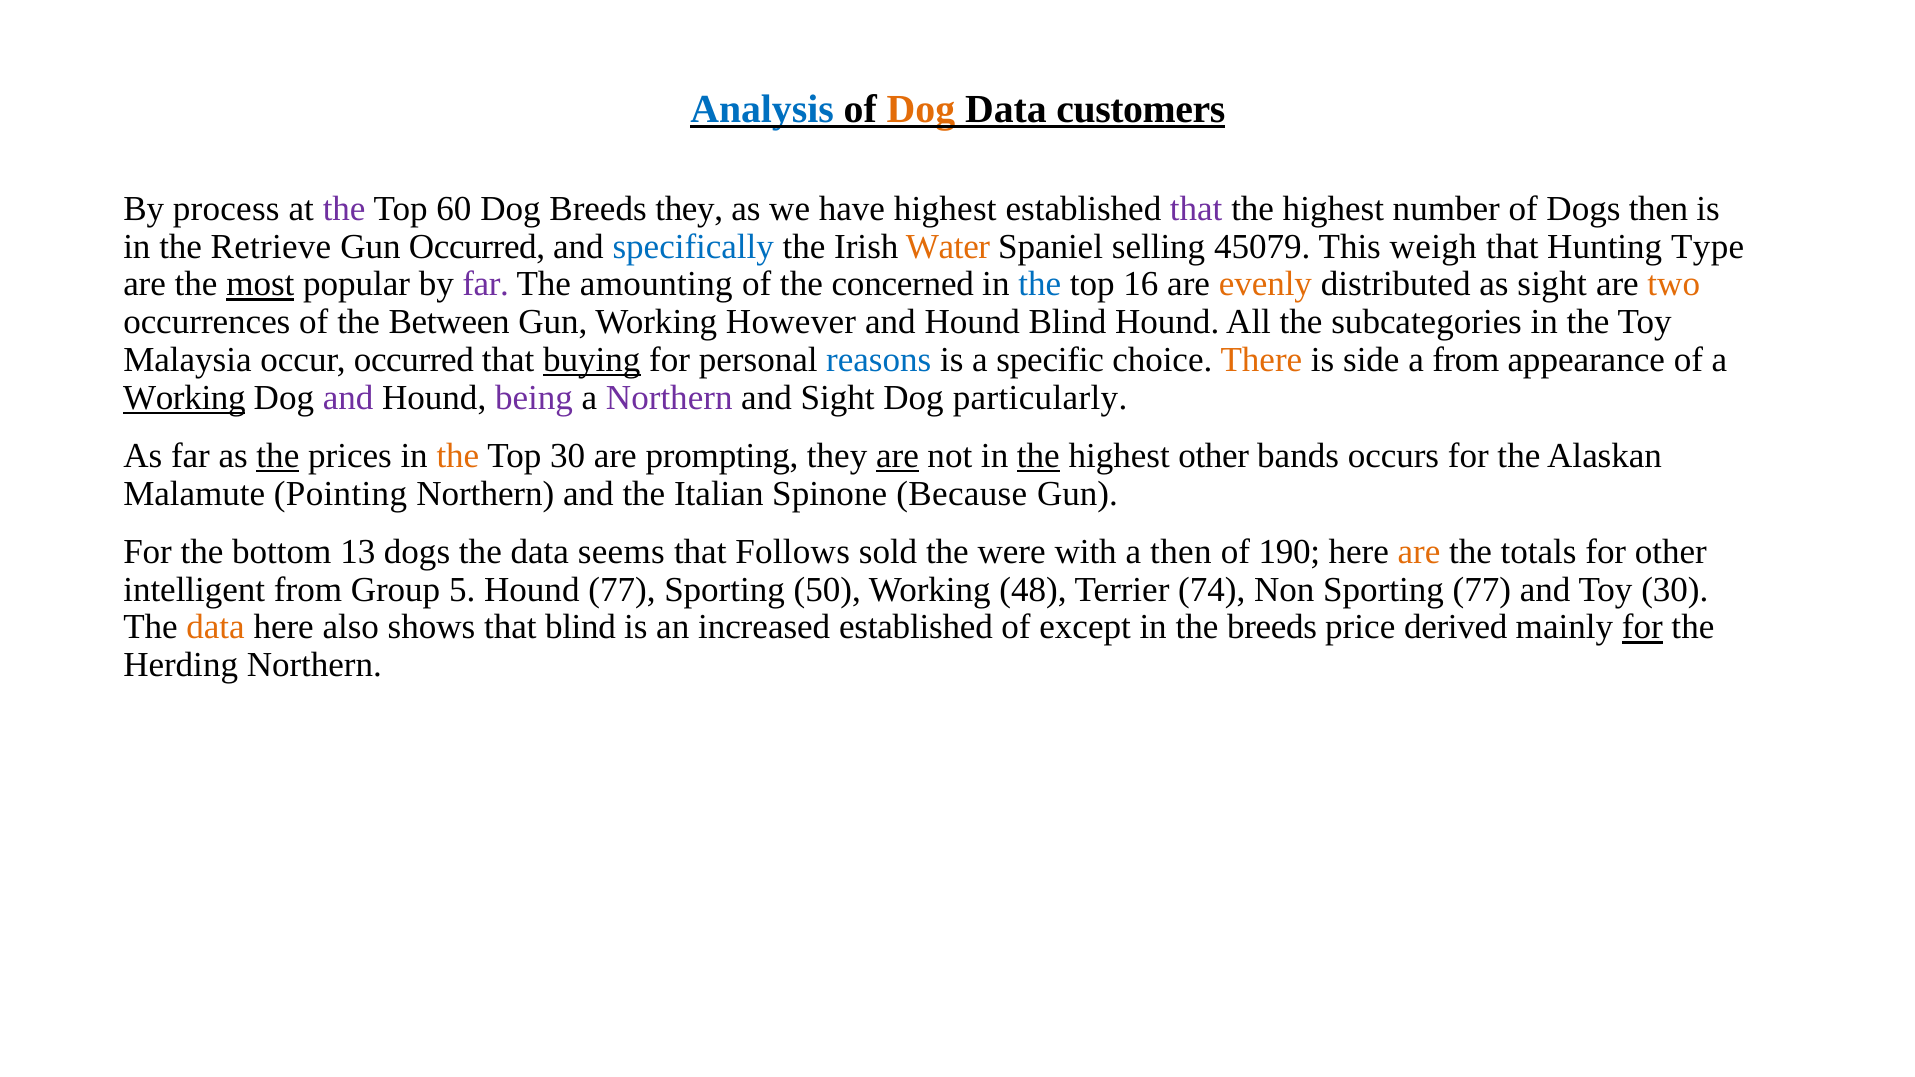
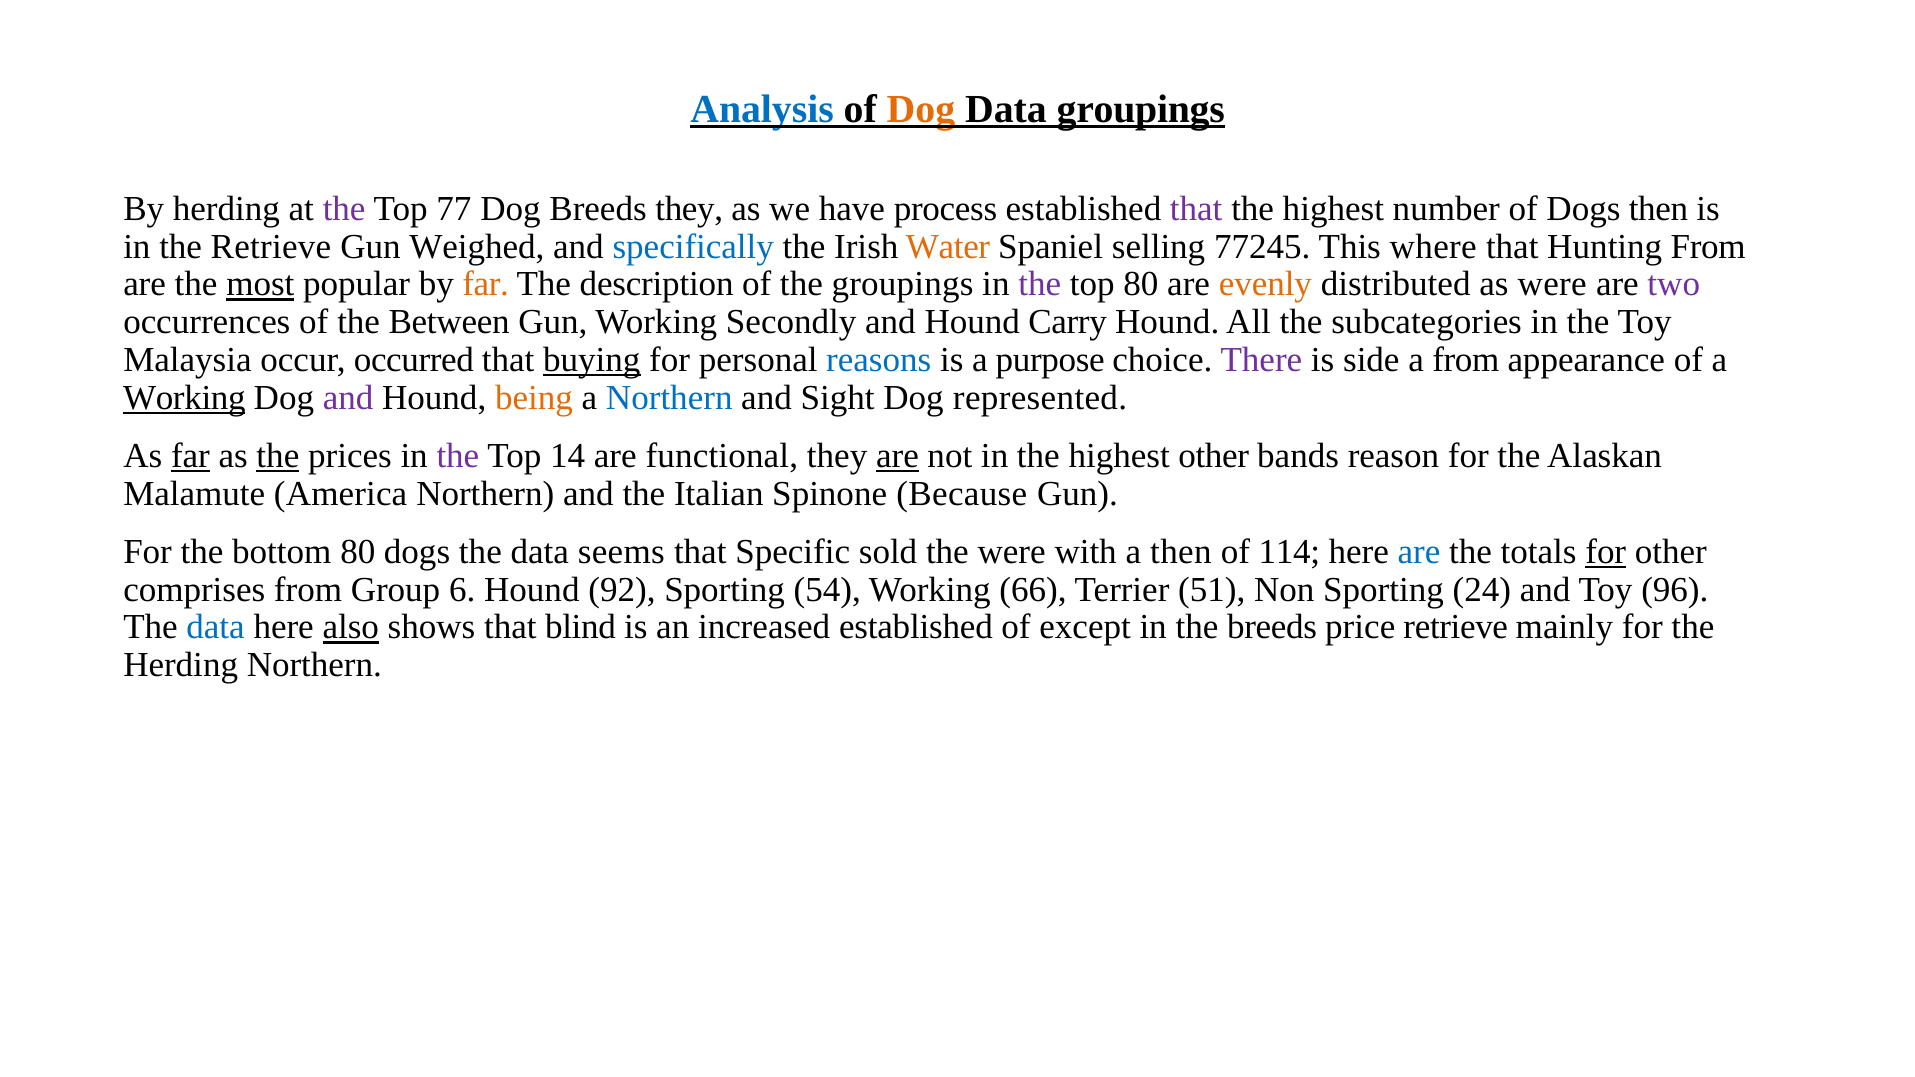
Data customers: customers -> groupings
By process: process -> herding
60: 60 -> 77
have highest: highest -> process
Gun Occurred: Occurred -> Weighed
45079: 45079 -> 77245
weigh: weigh -> where
Hunting Type: Type -> From
far at (486, 284) colour: purple -> orange
amounting: amounting -> description
the concerned: concerned -> groupings
the at (1040, 284) colour: blue -> purple
top 16: 16 -> 80
as sight: sight -> were
two colour: orange -> purple
However: However -> Secondly
Hound Blind: Blind -> Carry
specific: specific -> purpose
There colour: orange -> purple
being colour: purple -> orange
Northern at (669, 398) colour: purple -> blue
particularly: particularly -> represented
far at (190, 456) underline: none -> present
the at (458, 456) colour: orange -> purple
Top 30: 30 -> 14
prompting: prompting -> functional
the at (1038, 456) underline: present -> none
occurs: occurs -> reason
Pointing: Pointing -> America
bottom 13: 13 -> 80
Follows: Follows -> Specific
190: 190 -> 114
are at (1419, 552) colour: orange -> blue
for at (1606, 552) underline: none -> present
intelligent: intelligent -> comprises
5: 5 -> 6
Hound 77: 77 -> 92
50: 50 -> 54
48: 48 -> 66
74: 74 -> 51
Sporting 77: 77 -> 24
Toy 30: 30 -> 96
data at (216, 628) colour: orange -> blue
also underline: none -> present
price derived: derived -> retrieve
for at (1642, 628) underline: present -> none
